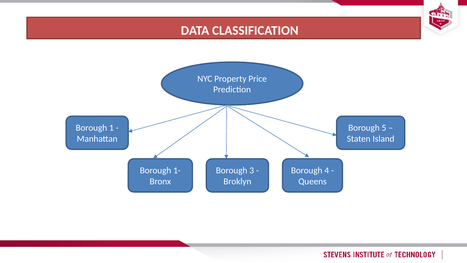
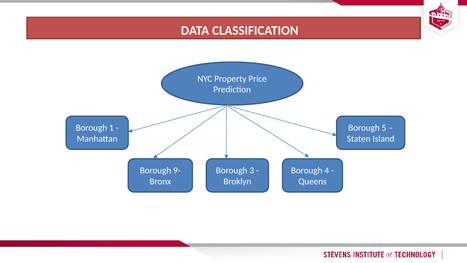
1-: 1- -> 9-
